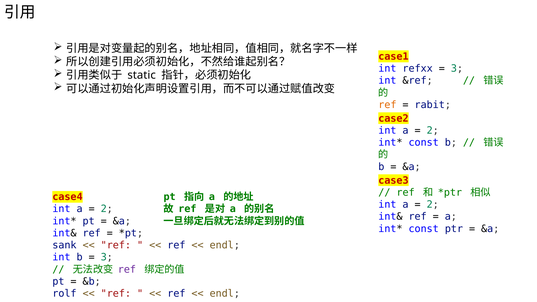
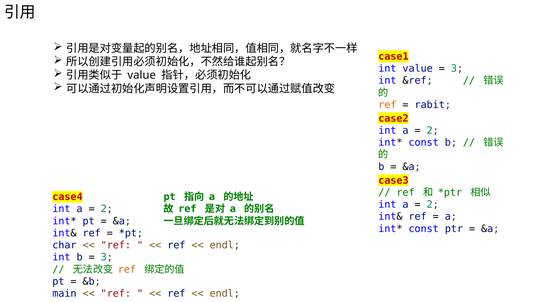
int refxx: refxx -> value
static at (142, 75): static -> value
sank: sank -> char
ref at (127, 269) colour: purple -> orange
rolf: rolf -> main
